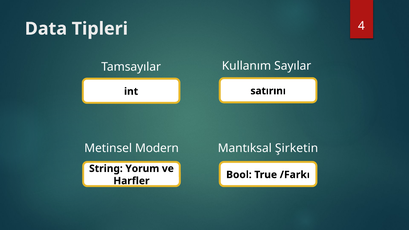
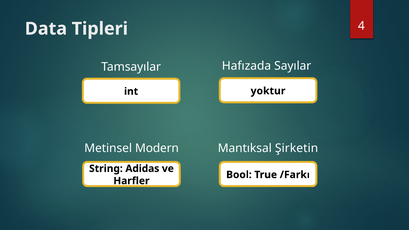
Kullanım: Kullanım -> Hafızada
satırını: satırını -> yoktur
Yorum: Yorum -> Adidas
